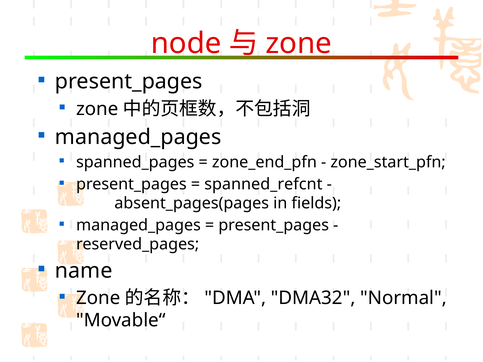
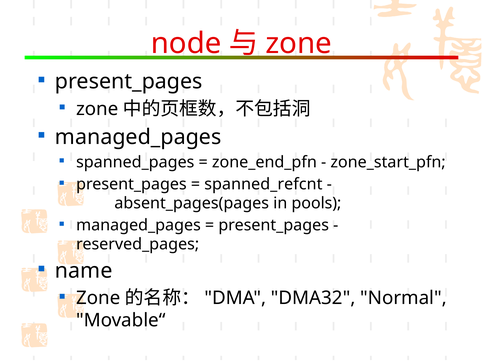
fields: fields -> pools
